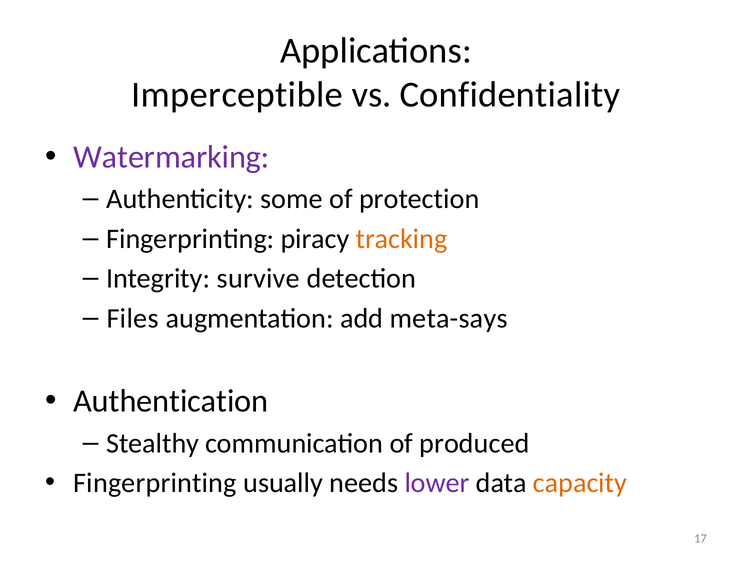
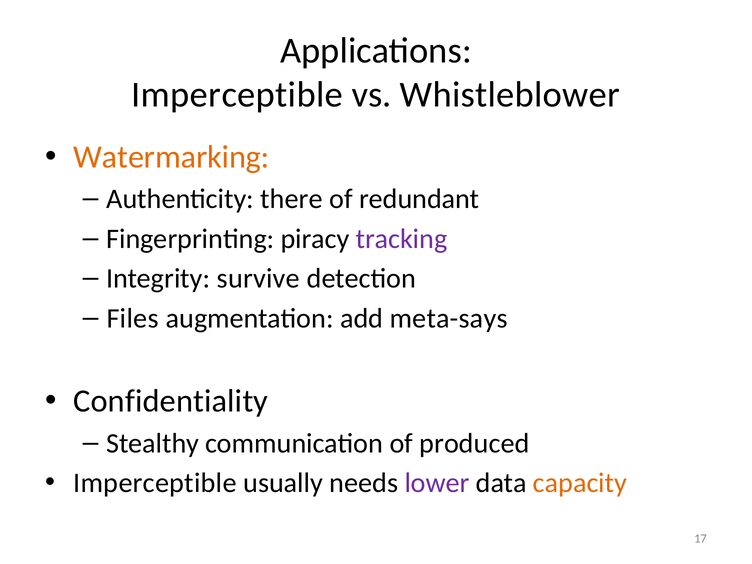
Confidentiality: Confidentiality -> Whistleblower
Watermarking colour: purple -> orange
some: some -> there
protection: protection -> redundant
tracking colour: orange -> purple
Authentication: Authentication -> Confidentiality
Fingerprinting at (155, 483): Fingerprinting -> Imperceptible
